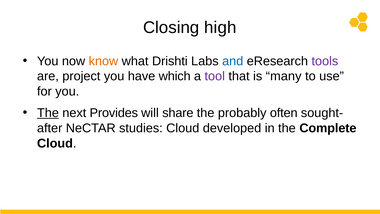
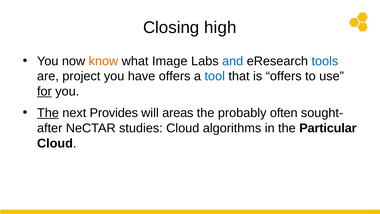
Drishti: Drishti -> Image
tools colour: purple -> blue
have which: which -> offers
tool colour: purple -> blue
is many: many -> offers
for underline: none -> present
share: share -> areas
developed: developed -> algorithms
Complete: Complete -> Particular
